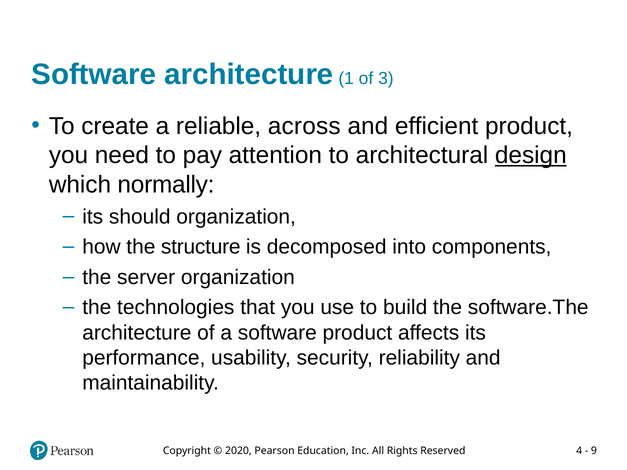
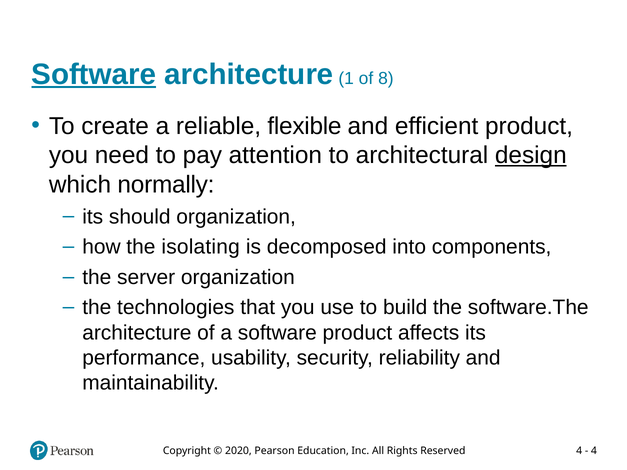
Software at (94, 74) underline: none -> present
3: 3 -> 8
across: across -> flexible
structure: structure -> isolating
9 at (594, 451): 9 -> 4
